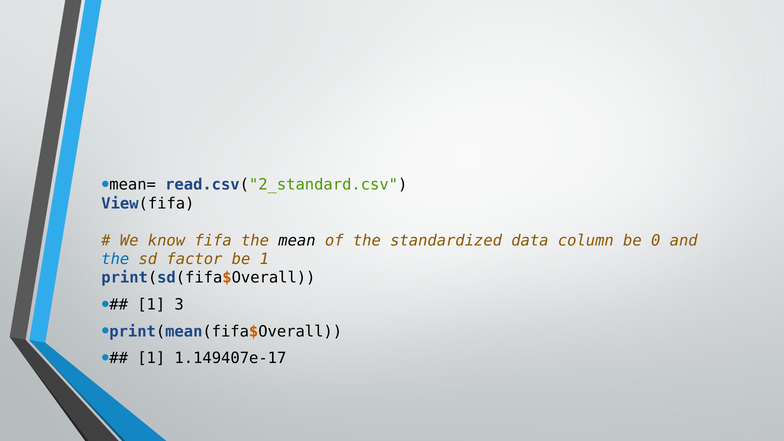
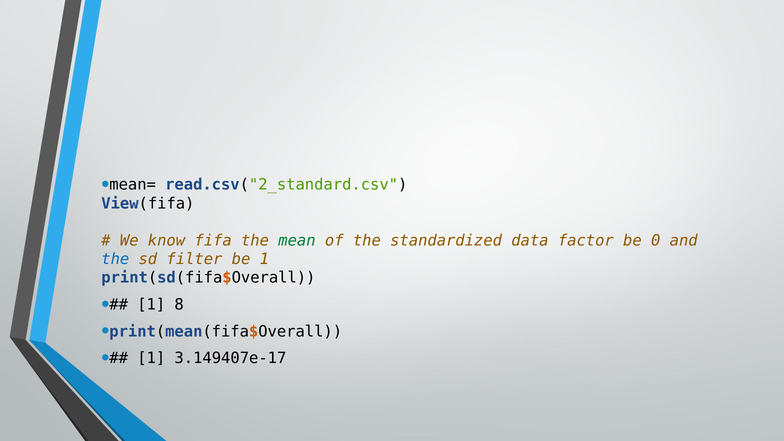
mean colour: black -> green
column: column -> factor
factor: factor -> filter
3: 3 -> 8
1.149407e-17: 1.149407e-17 -> 3.149407e-17
